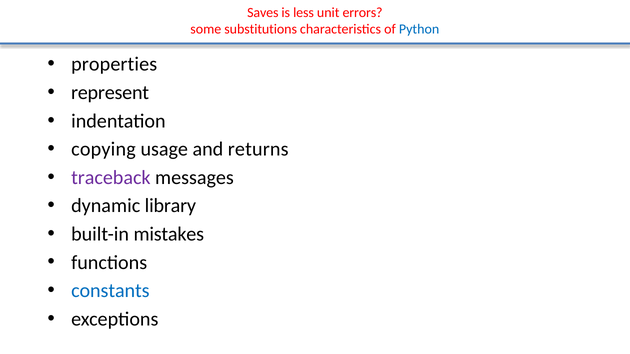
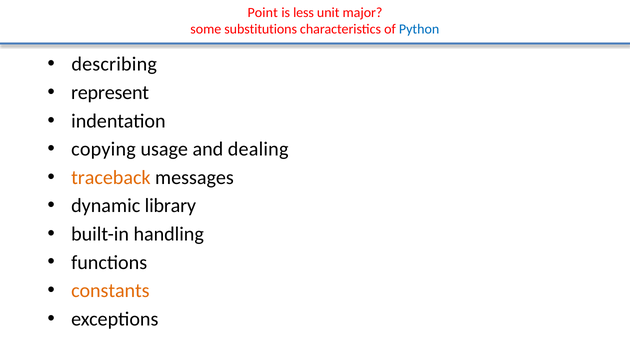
Saves: Saves -> Point
errors: errors -> major
properties: properties -> describing
returns: returns -> dealing
traceback colour: purple -> orange
mistakes: mistakes -> handling
constants colour: blue -> orange
